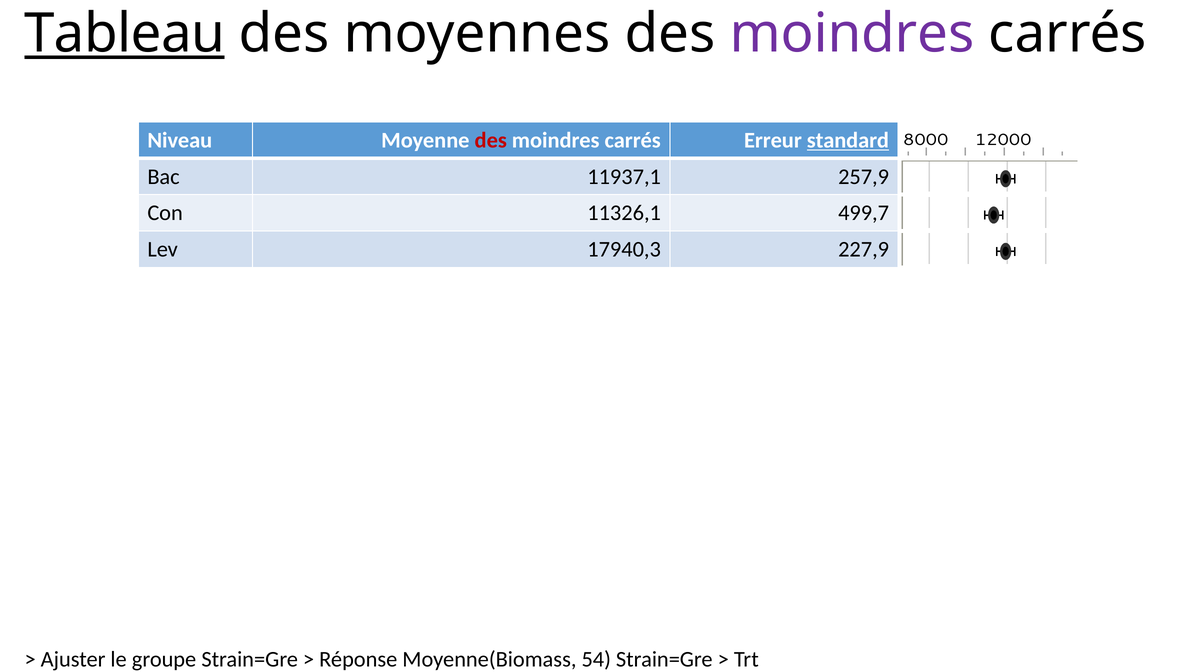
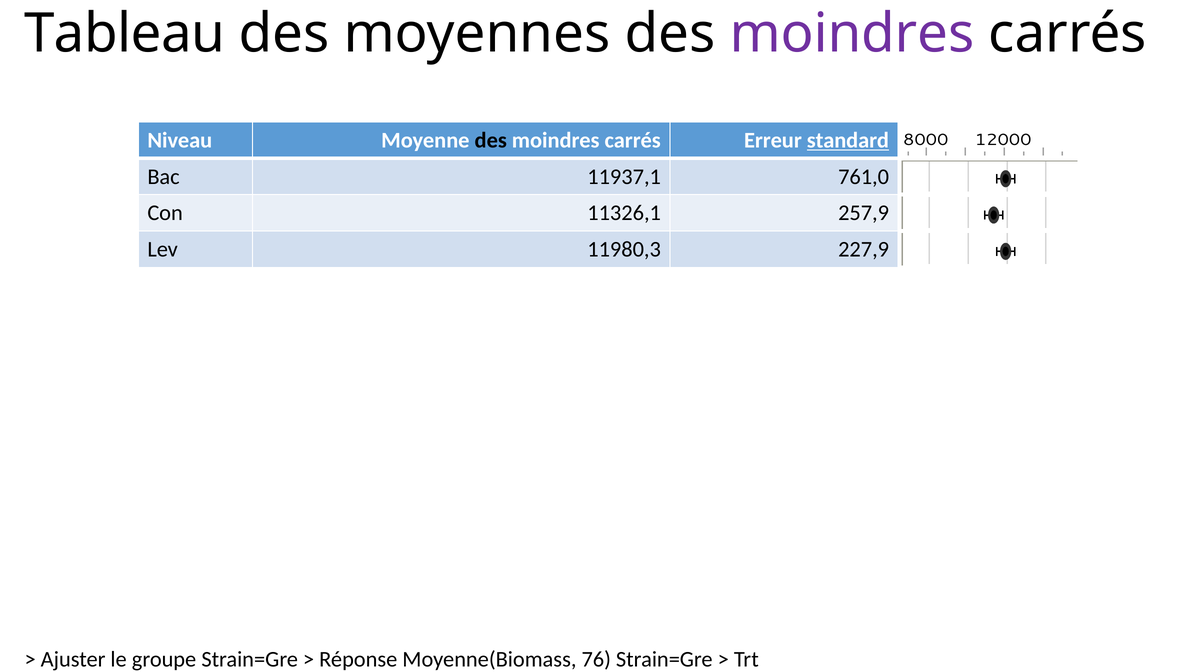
Tableau underline: present -> none
des at (491, 140) colour: red -> black
257,9: 257,9 -> 761,0
499,7: 499,7 -> 257,9
17940,3: 17940,3 -> 11980,3
54: 54 -> 76
